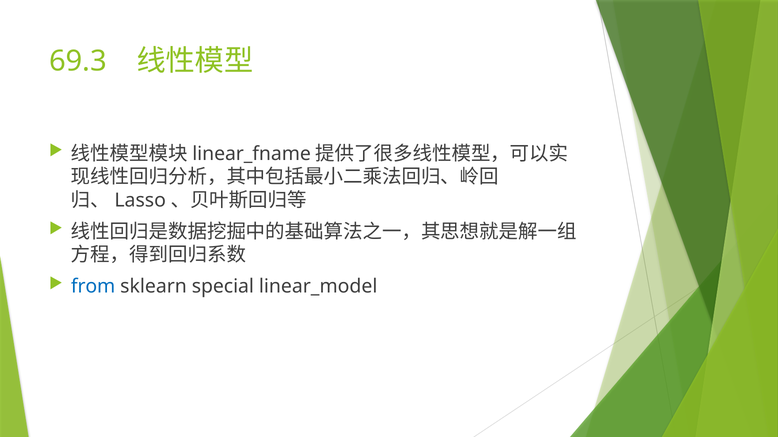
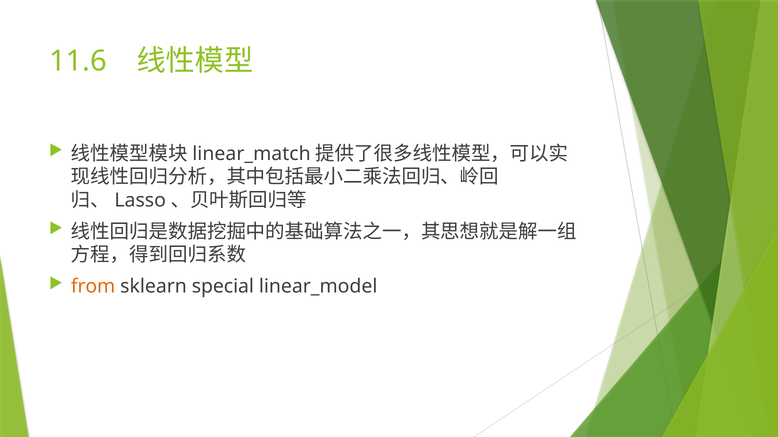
69.3: 69.3 -> 11.6
linear_fname: linear_fname -> linear_match
from colour: blue -> orange
